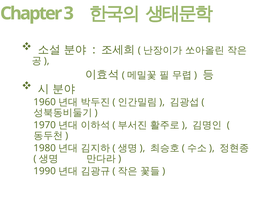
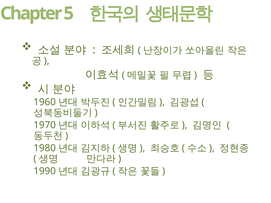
3: 3 -> 5
